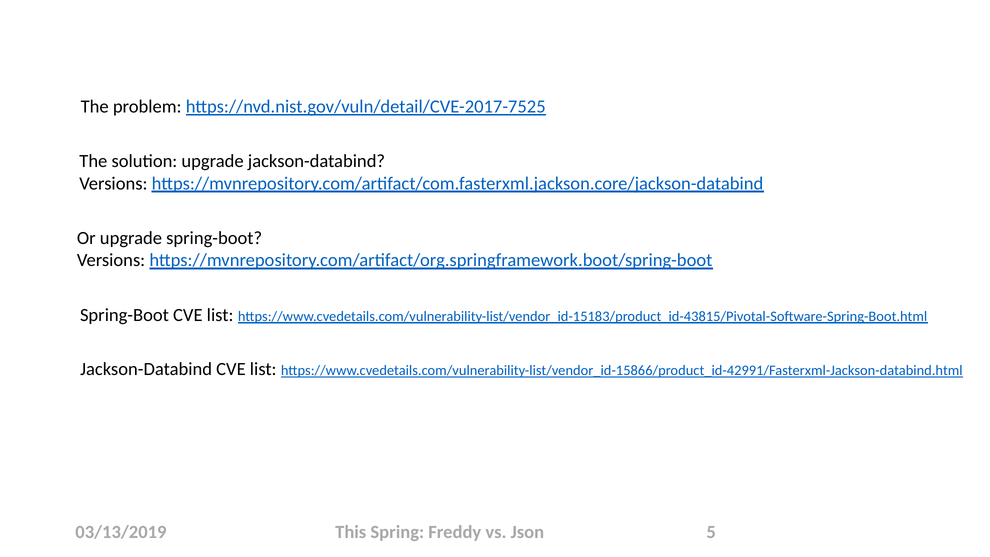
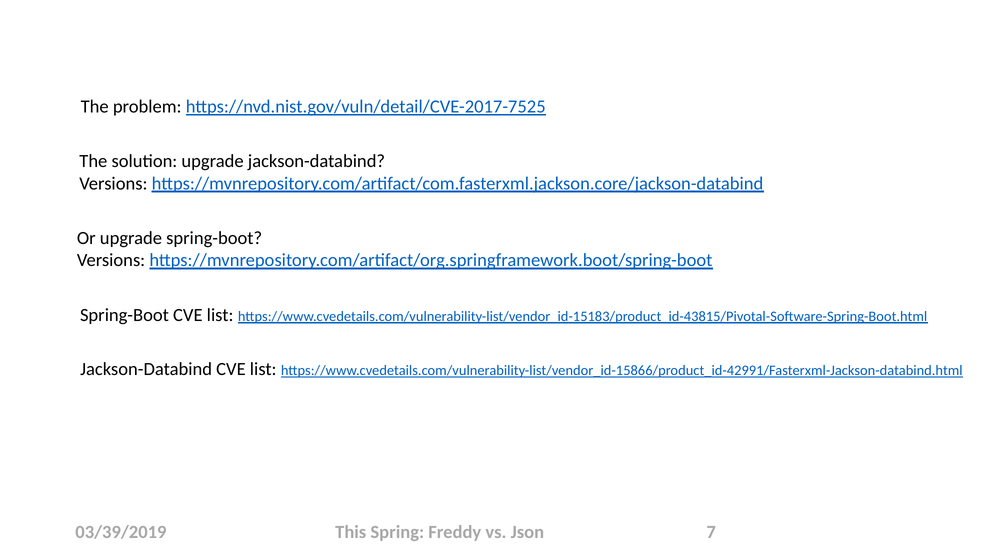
03/13/2019: 03/13/2019 -> 03/39/2019
5: 5 -> 7
